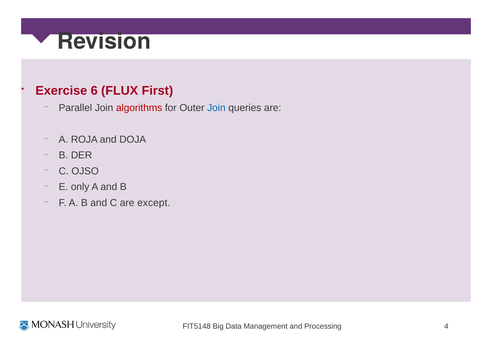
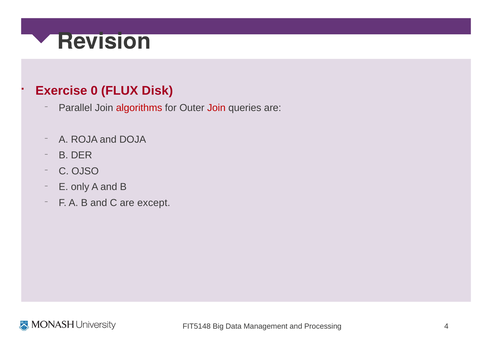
6: 6 -> 0
First: First -> Disk
Join at (216, 108) colour: blue -> red
